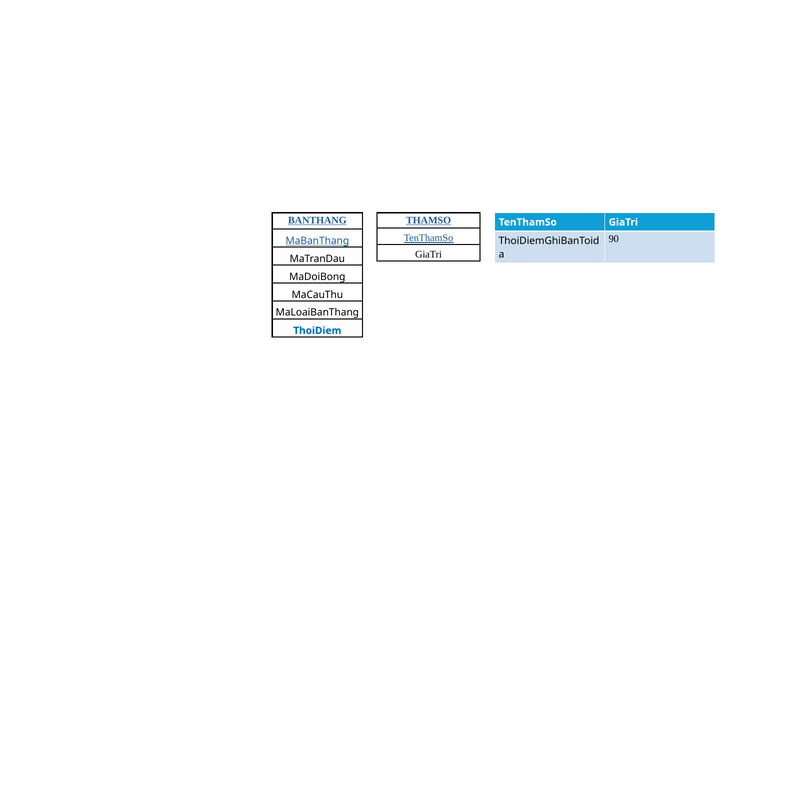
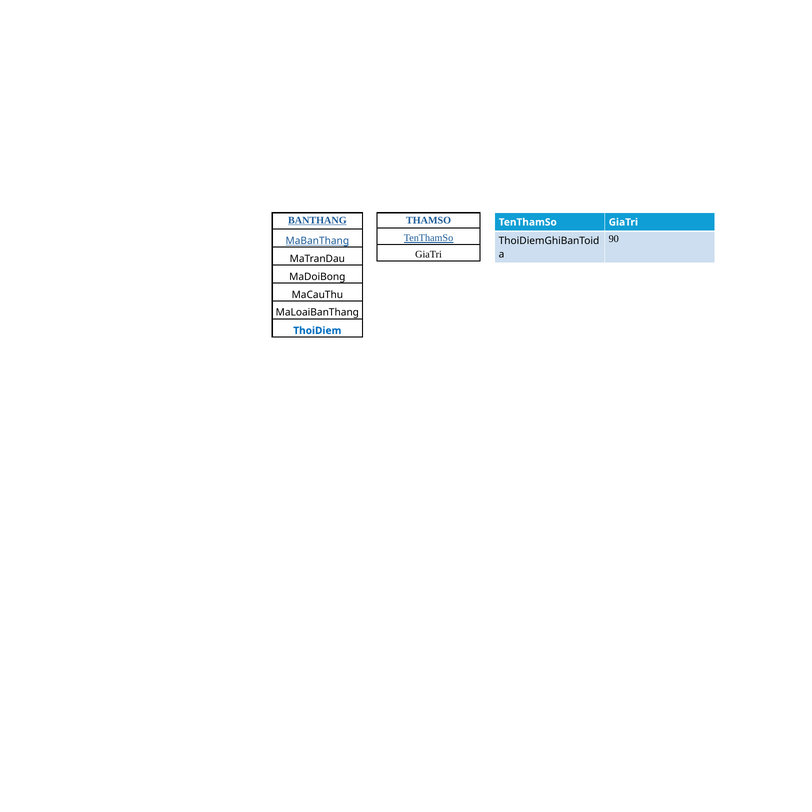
THAMSO underline: present -> none
